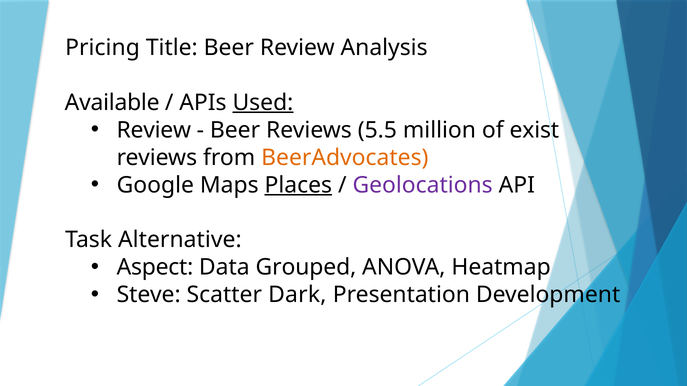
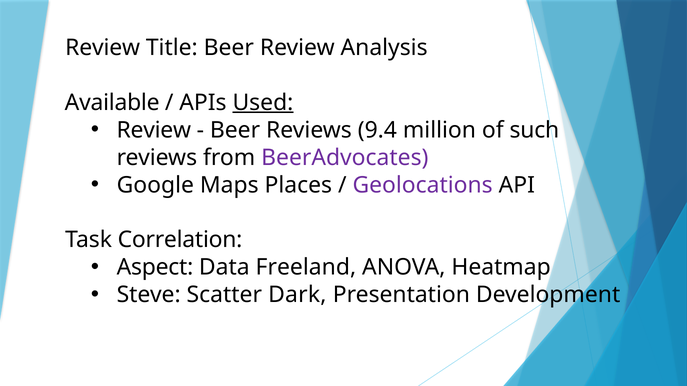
Pricing at (103, 48): Pricing -> Review
5.5: 5.5 -> 9.4
exist: exist -> such
BeerAdvocates colour: orange -> purple
Places underline: present -> none
Alternative: Alternative -> Correlation
Grouped: Grouped -> Freeland
